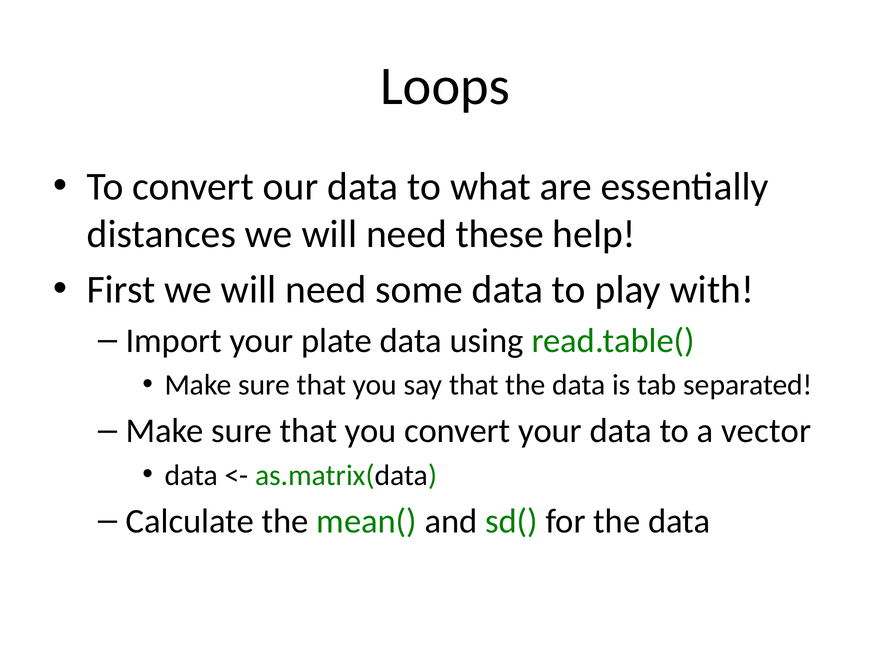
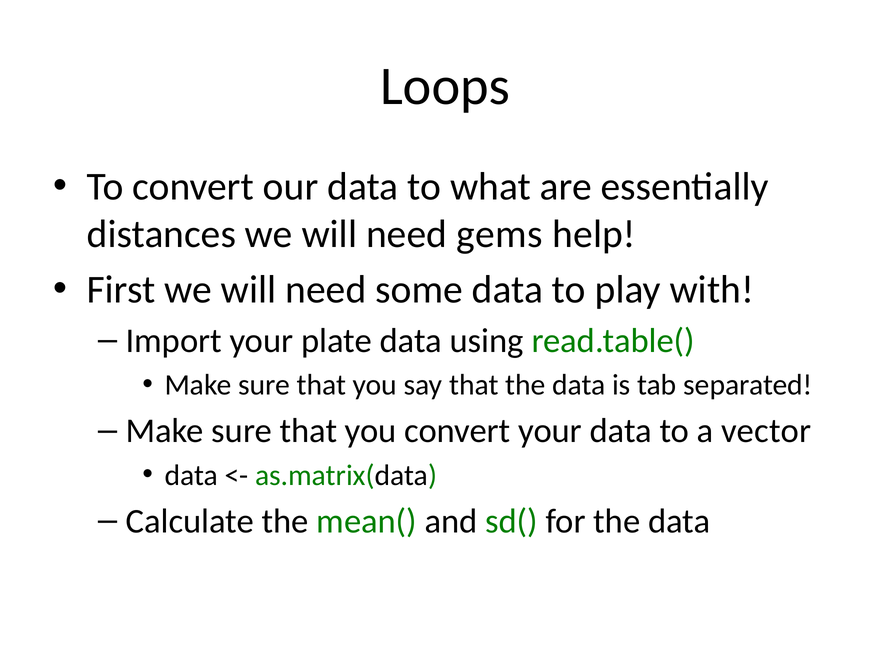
these: these -> gems
